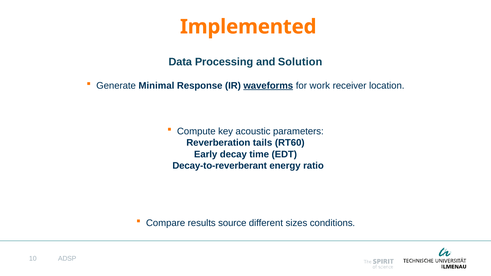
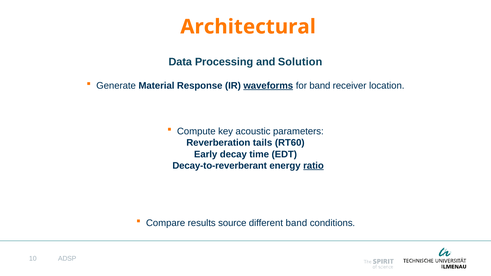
Implemented: Implemented -> Architectural
Minimal: Minimal -> Material
for work: work -> band
ratio underline: none -> present
different sizes: sizes -> band
